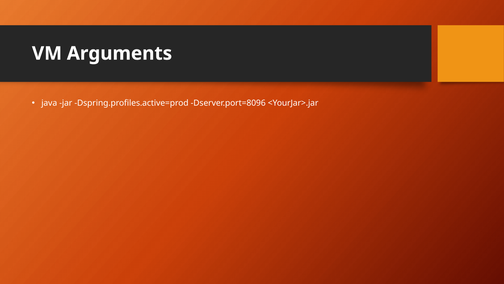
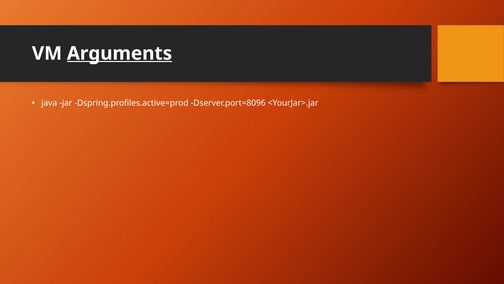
Arguments underline: none -> present
